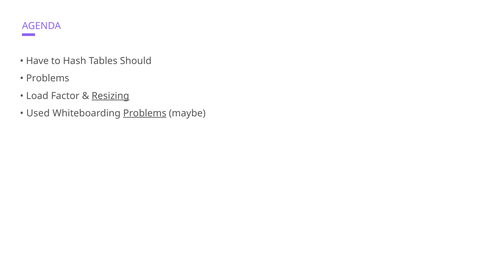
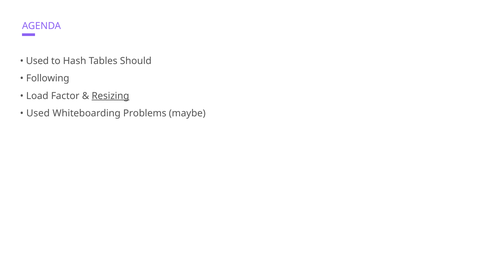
Have at (37, 61): Have -> Used
Problems at (48, 78): Problems -> Following
Problems at (145, 113) underline: present -> none
